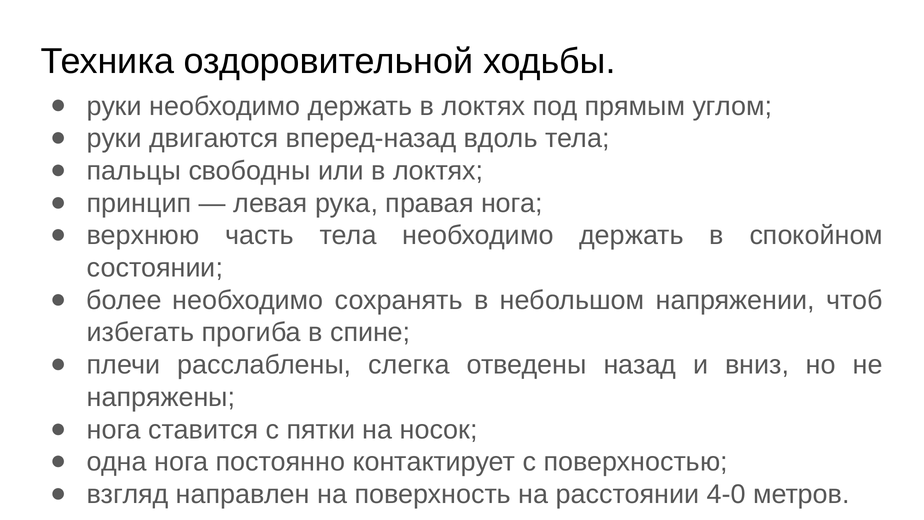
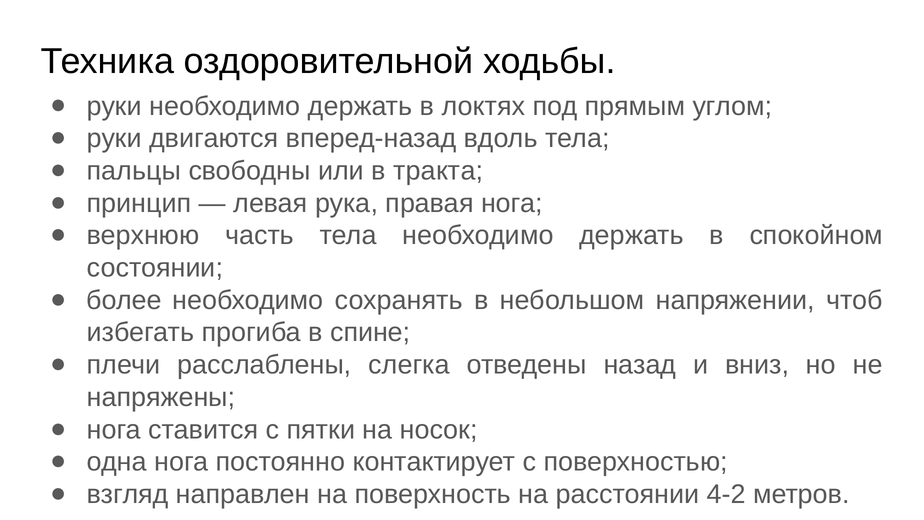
или в локтях: локтях -> тракта
4-0: 4-0 -> 4-2
